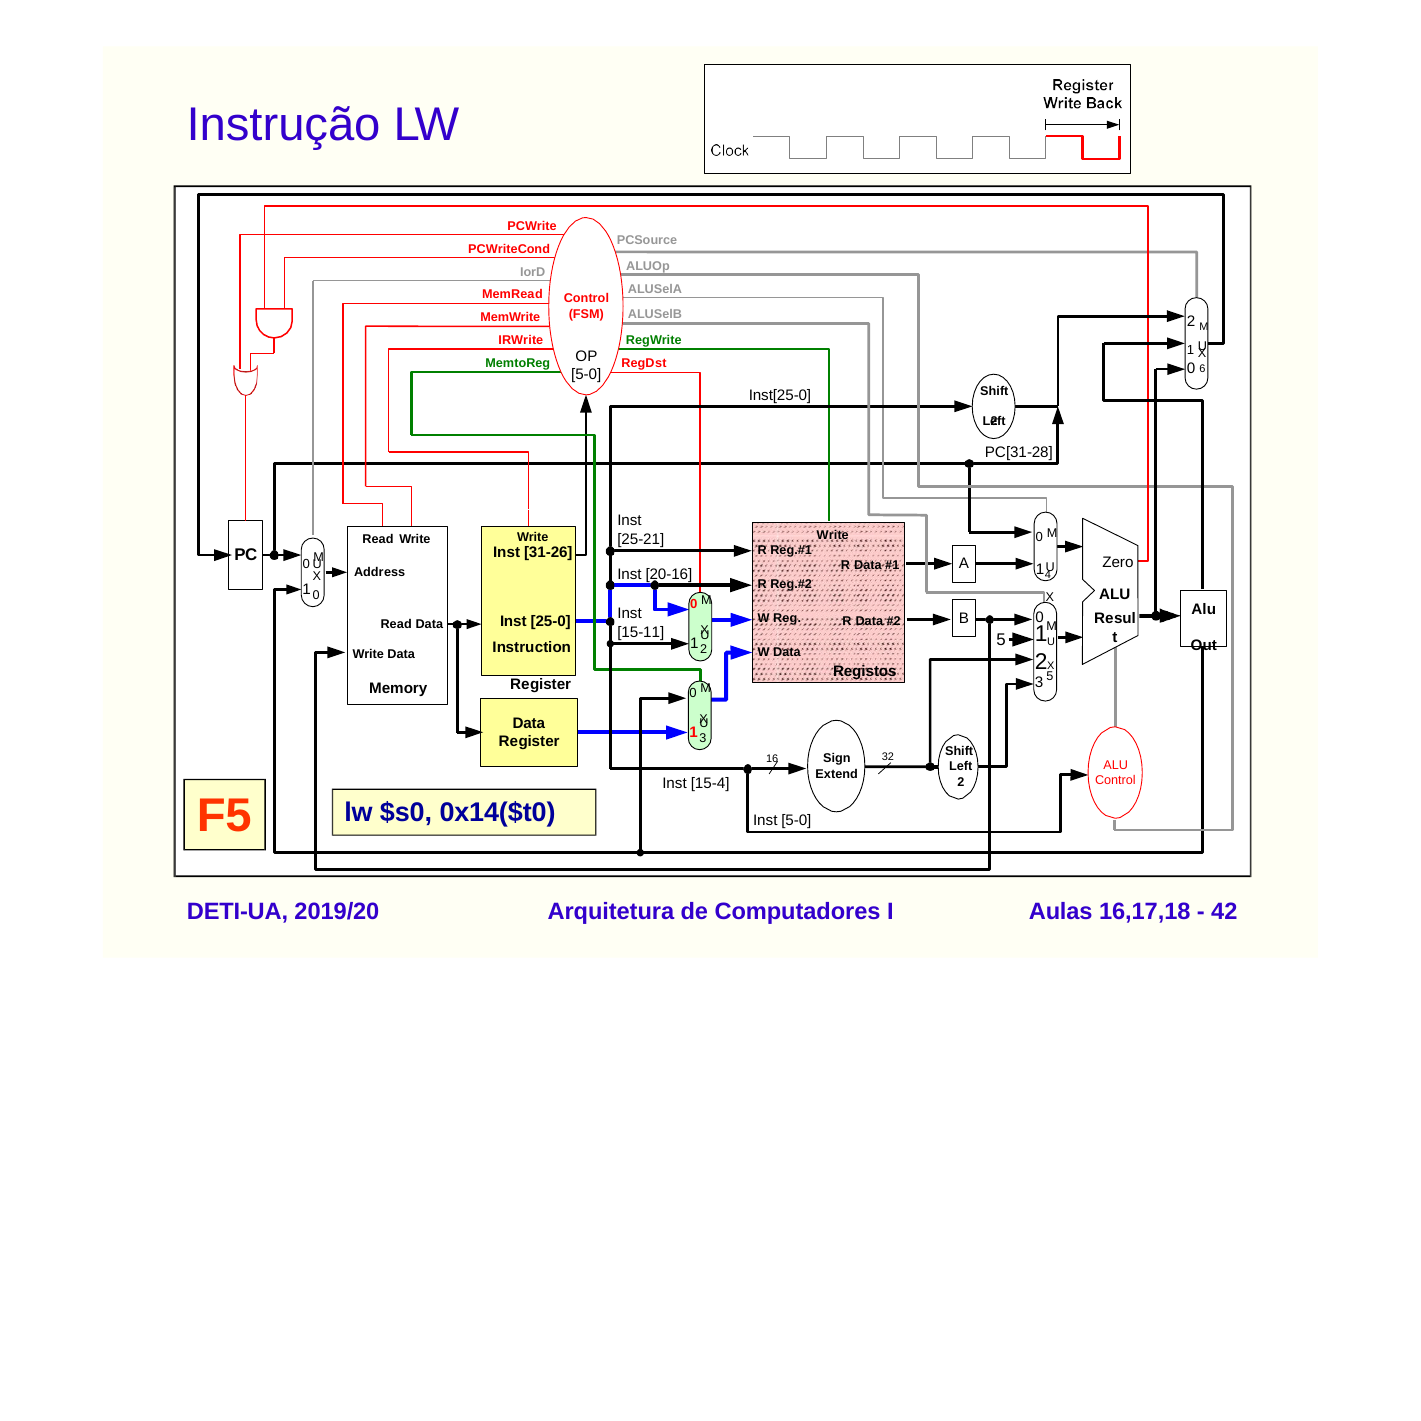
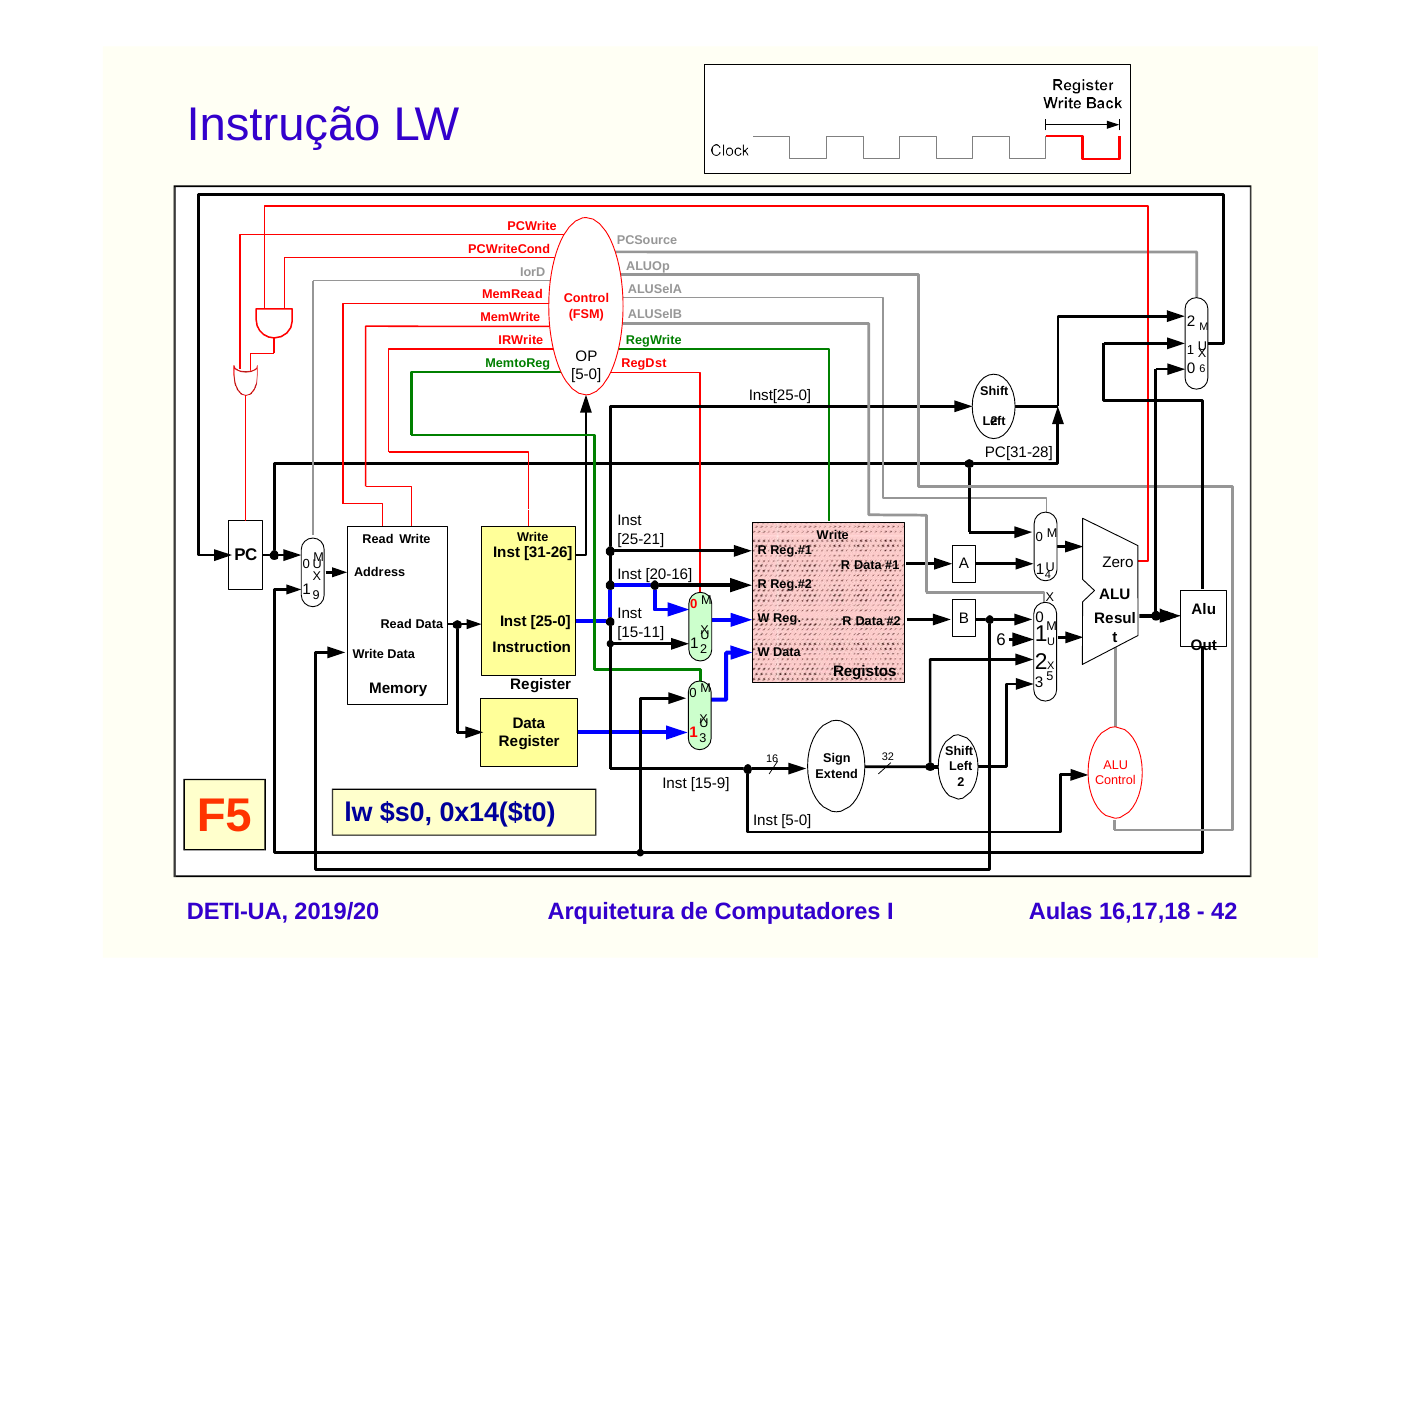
1 0: 0 -> 9
15-11 5: 5 -> 6
15-4: 15-4 -> 15-9
